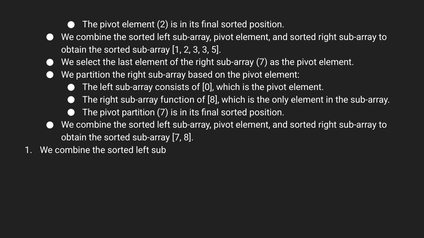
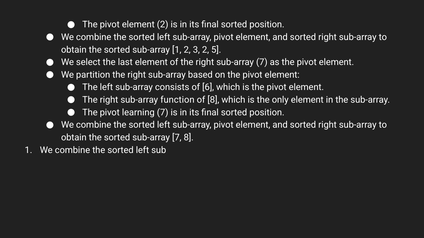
3 3: 3 -> 2
0: 0 -> 6
pivot partition: partition -> learning
